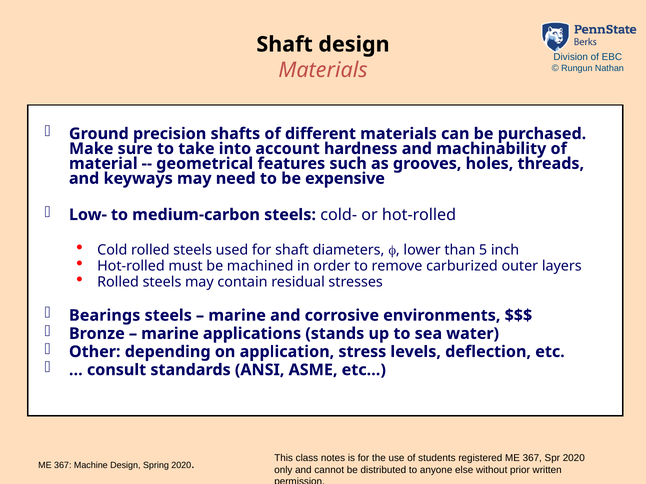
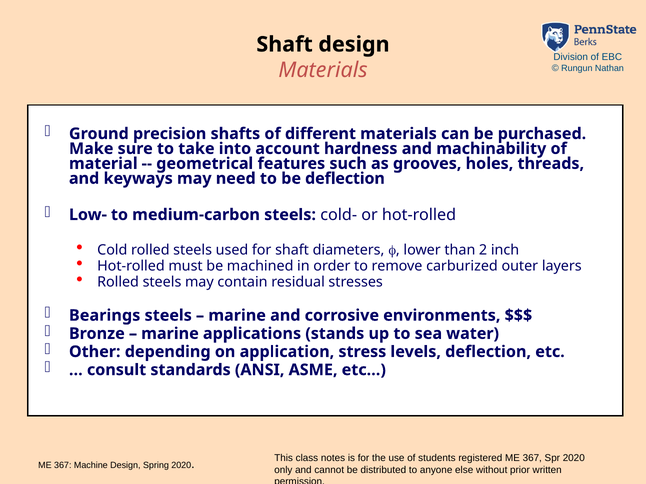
be expensive: expensive -> deflection
5: 5 -> 2
